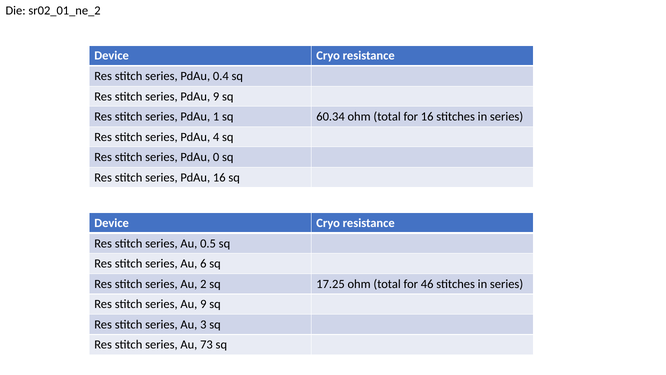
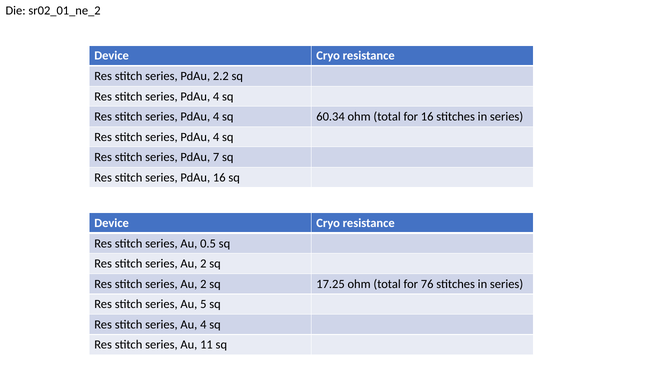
0.4: 0.4 -> 2.2
9 at (216, 96): 9 -> 4
1 at (216, 117): 1 -> 4
0: 0 -> 7
6 at (203, 263): 6 -> 2
46: 46 -> 76
Au 9: 9 -> 5
Au 3: 3 -> 4
73: 73 -> 11
